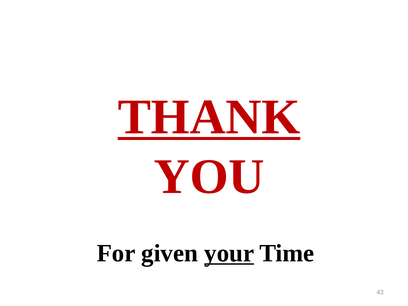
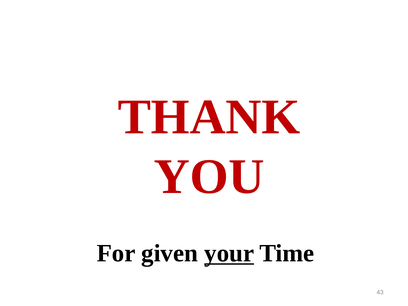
THANK underline: present -> none
